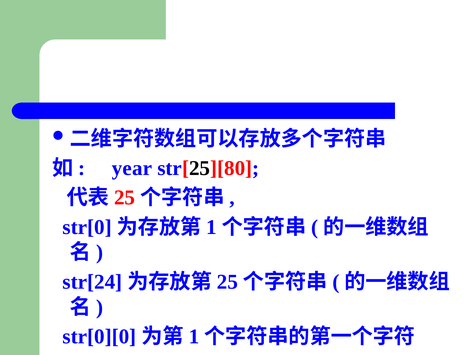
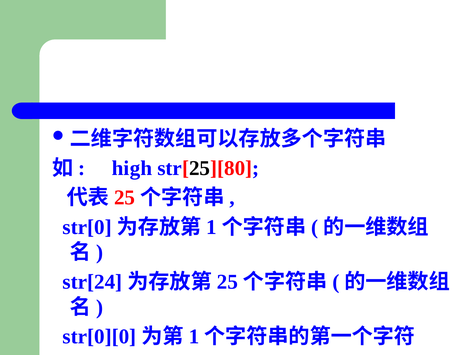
year: year -> high
